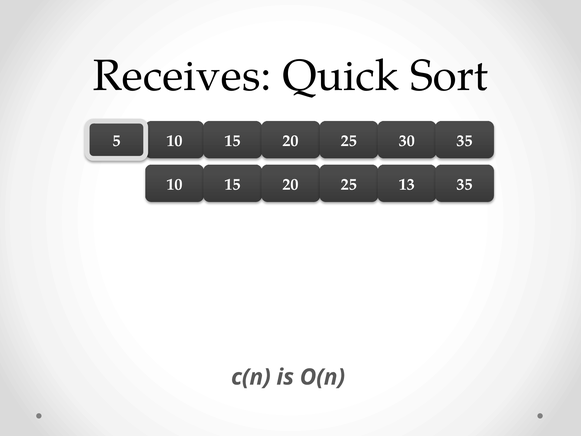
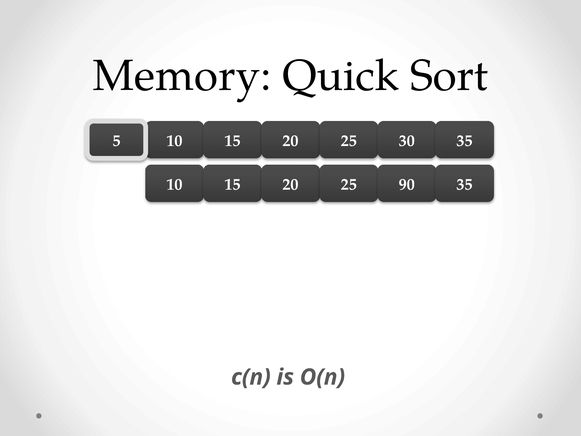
Receives: Receives -> Memory
13: 13 -> 90
